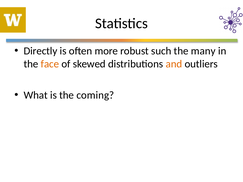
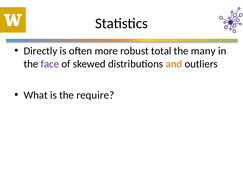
such: such -> total
face colour: orange -> purple
coming: coming -> require
